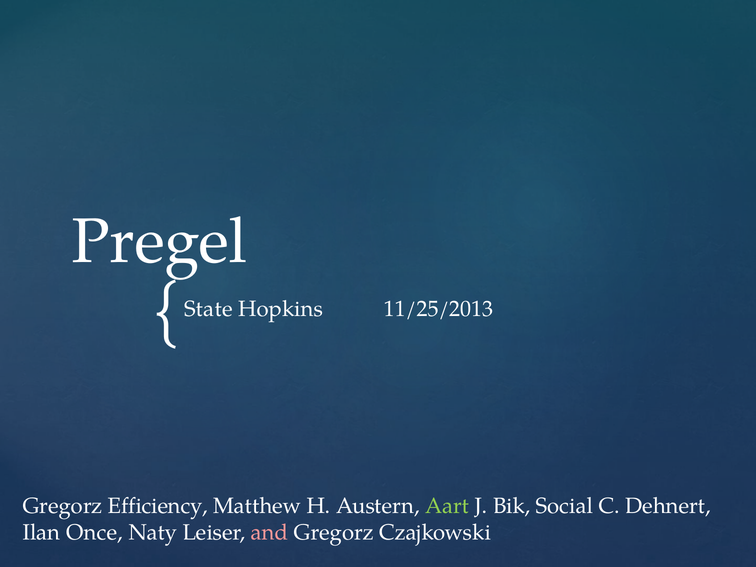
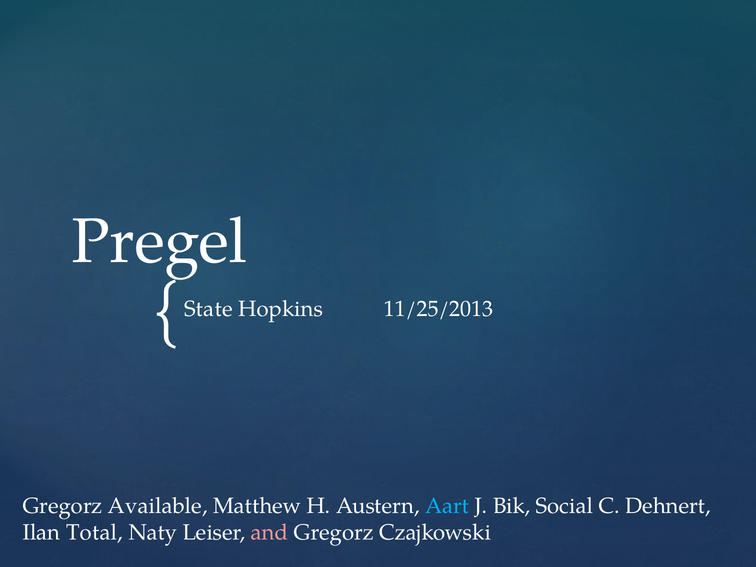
Efficiency: Efficiency -> Available
Aart colour: light green -> light blue
Once: Once -> Total
